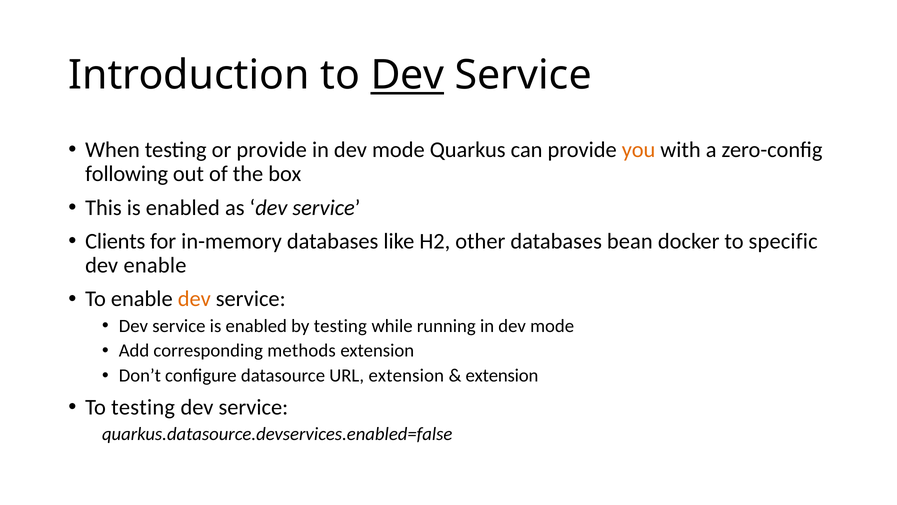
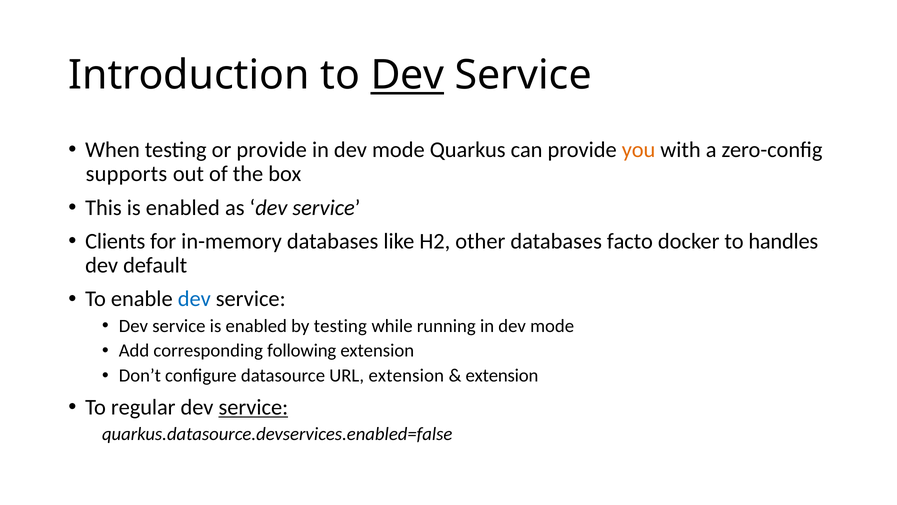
following: following -> supports
bean: bean -> facto
specific: specific -> handles
dev enable: enable -> default
dev at (194, 299) colour: orange -> blue
methods: methods -> following
To testing: testing -> regular
service at (253, 407) underline: none -> present
